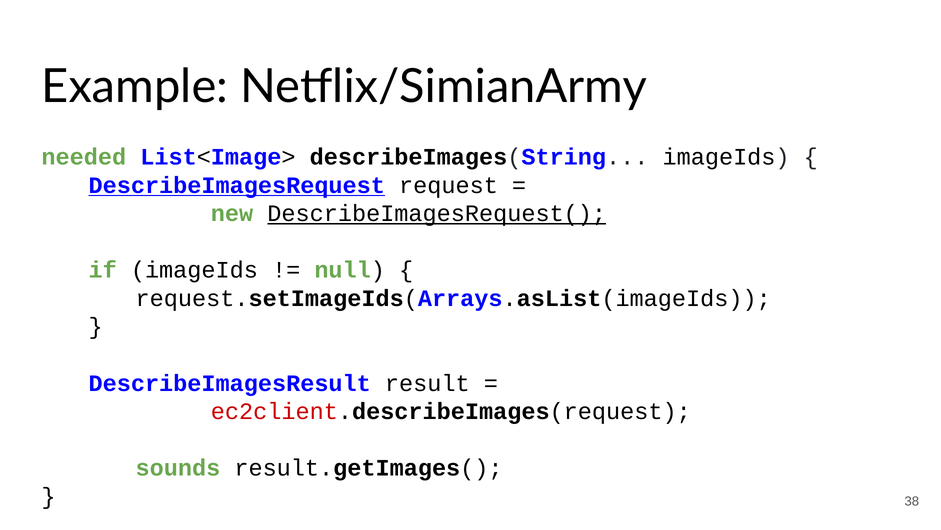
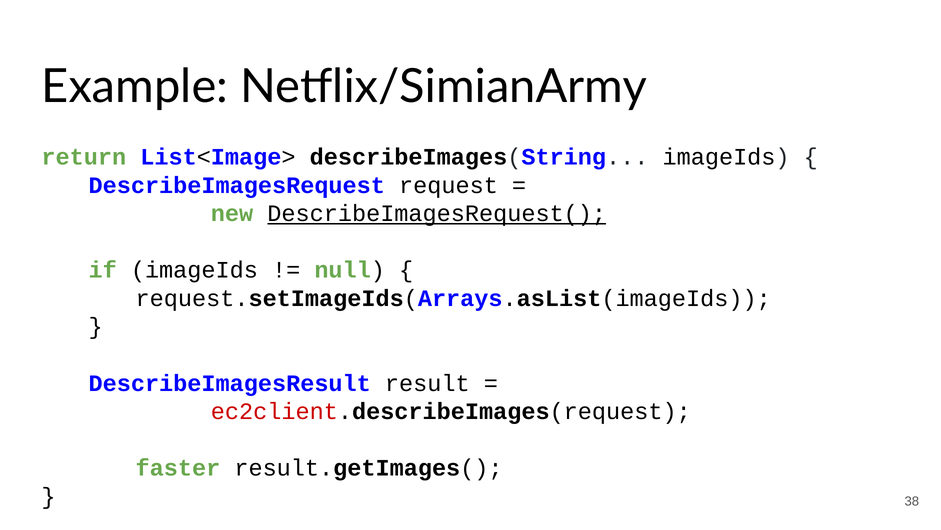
needed: needed -> return
DescribeImagesRequest underline: present -> none
sounds: sounds -> faster
